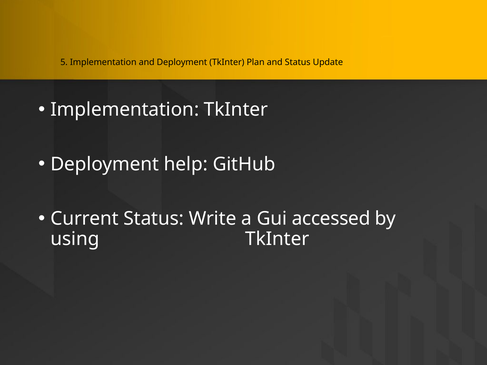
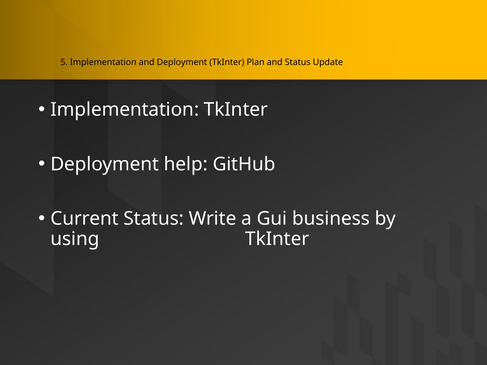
accessed: accessed -> business
